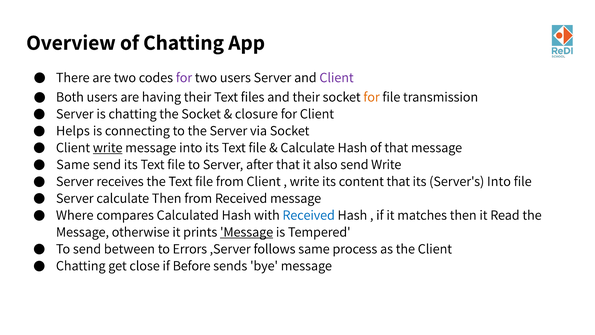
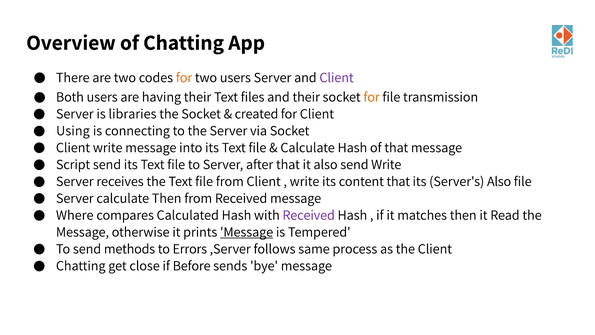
for at (184, 77) colour: purple -> orange
is chatting: chatting -> libraries
closure: closure -> created
Helps: Helps -> Using
write at (108, 147) underline: present -> none
Same at (73, 164): Same -> Script
Server's Into: Into -> Also
Received at (309, 215) colour: blue -> purple
between: between -> methods
